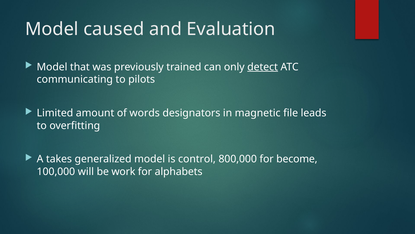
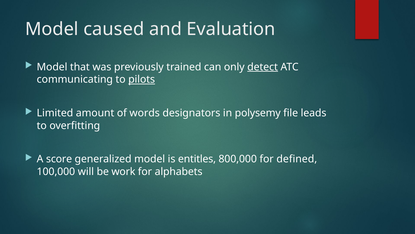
pilots underline: none -> present
magnetic: magnetic -> polysemy
takes: takes -> score
control: control -> entitles
become: become -> defined
